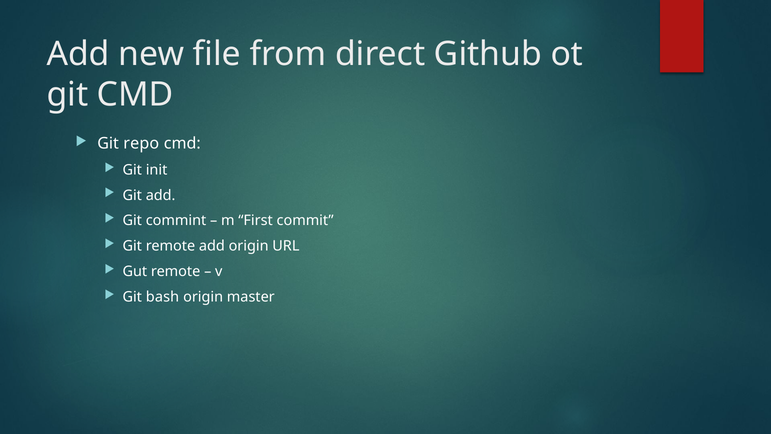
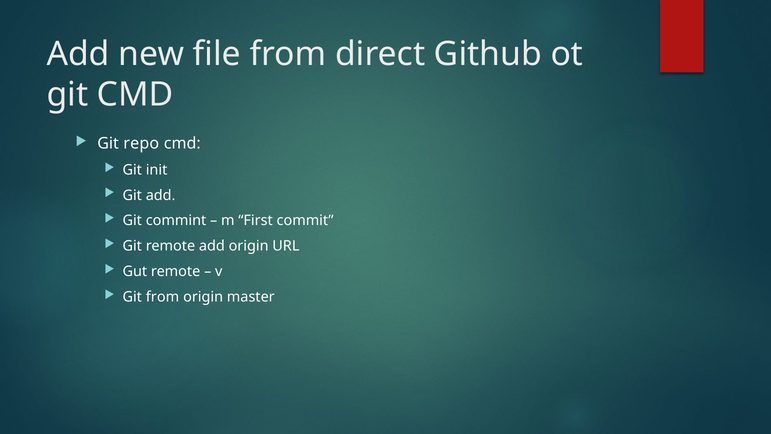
Git bash: bash -> from
